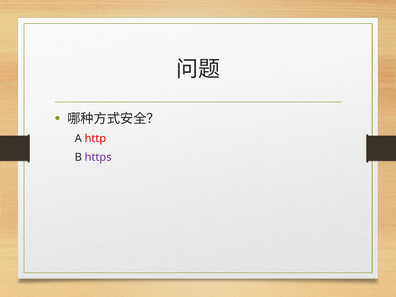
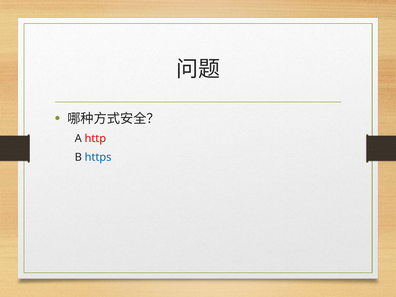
https colour: purple -> blue
